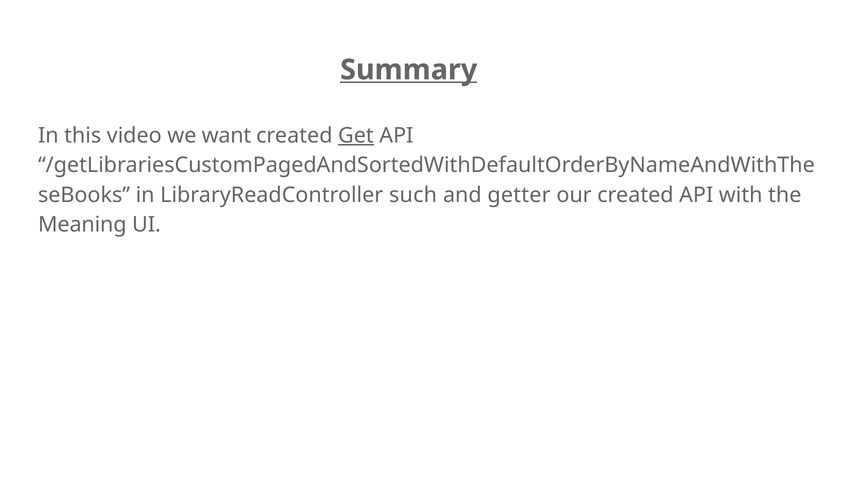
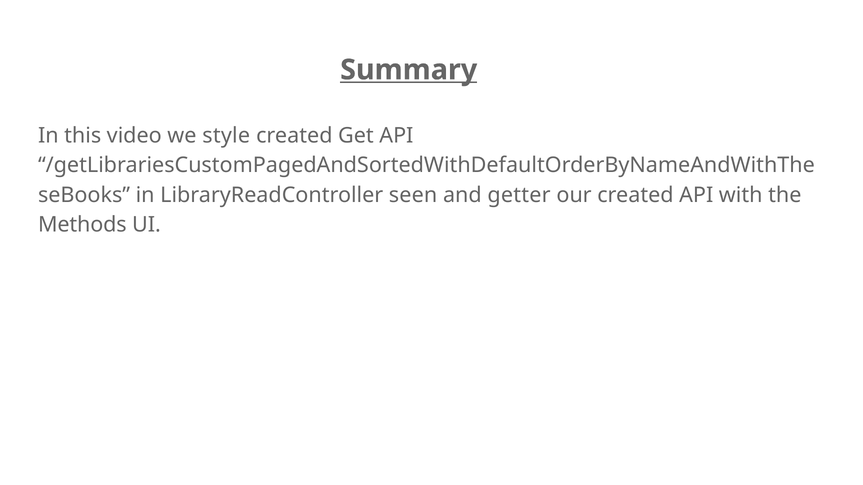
want: want -> style
Get underline: present -> none
such: such -> seen
Meaning: Meaning -> Methods
